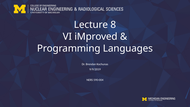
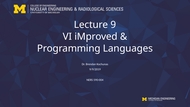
8: 8 -> 9
